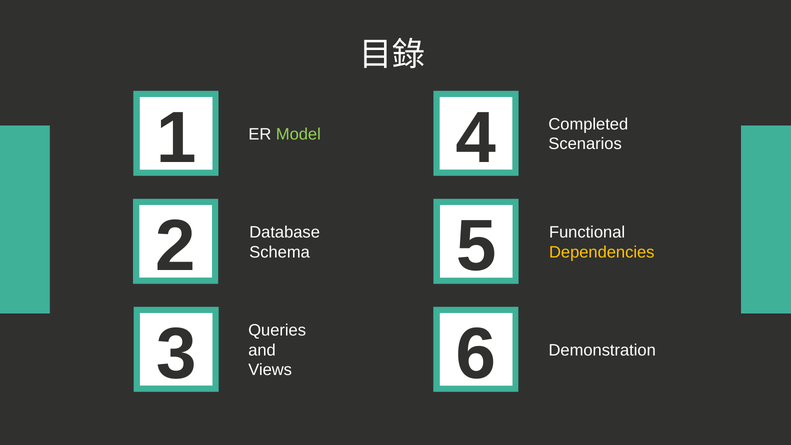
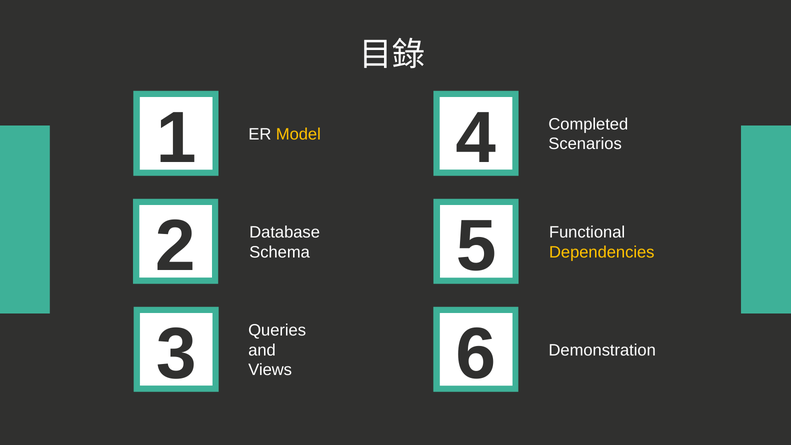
Model colour: light green -> yellow
